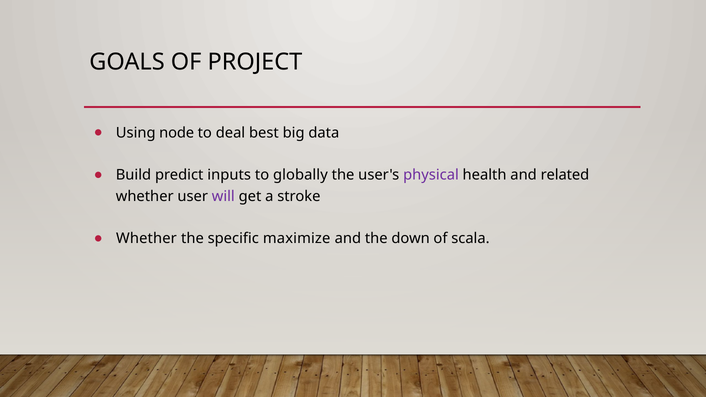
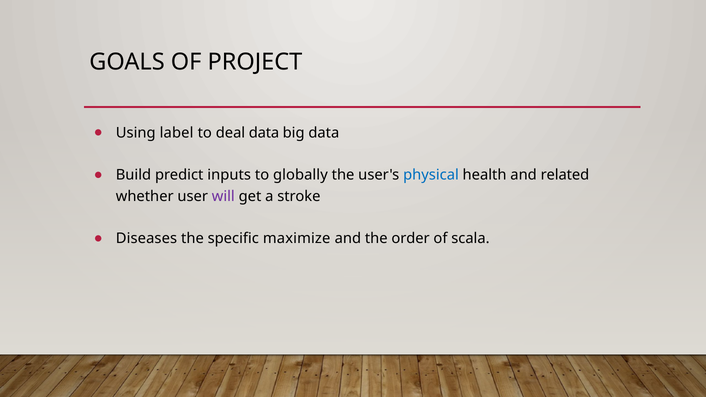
node: node -> label
deal best: best -> data
physical colour: purple -> blue
Whether at (146, 239): Whether -> Diseases
down: down -> order
